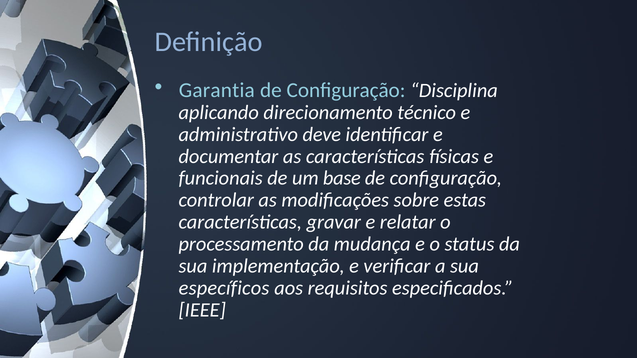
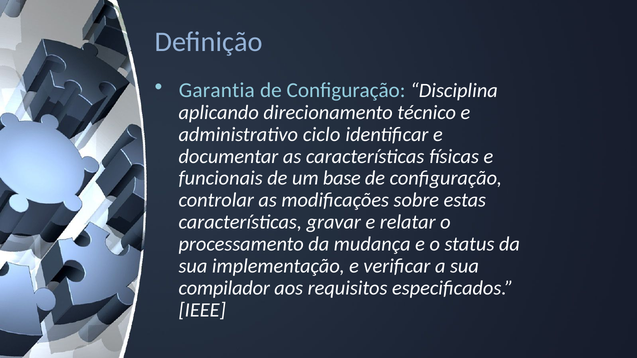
deve: deve -> ciclo
específicos: específicos -> compilador
